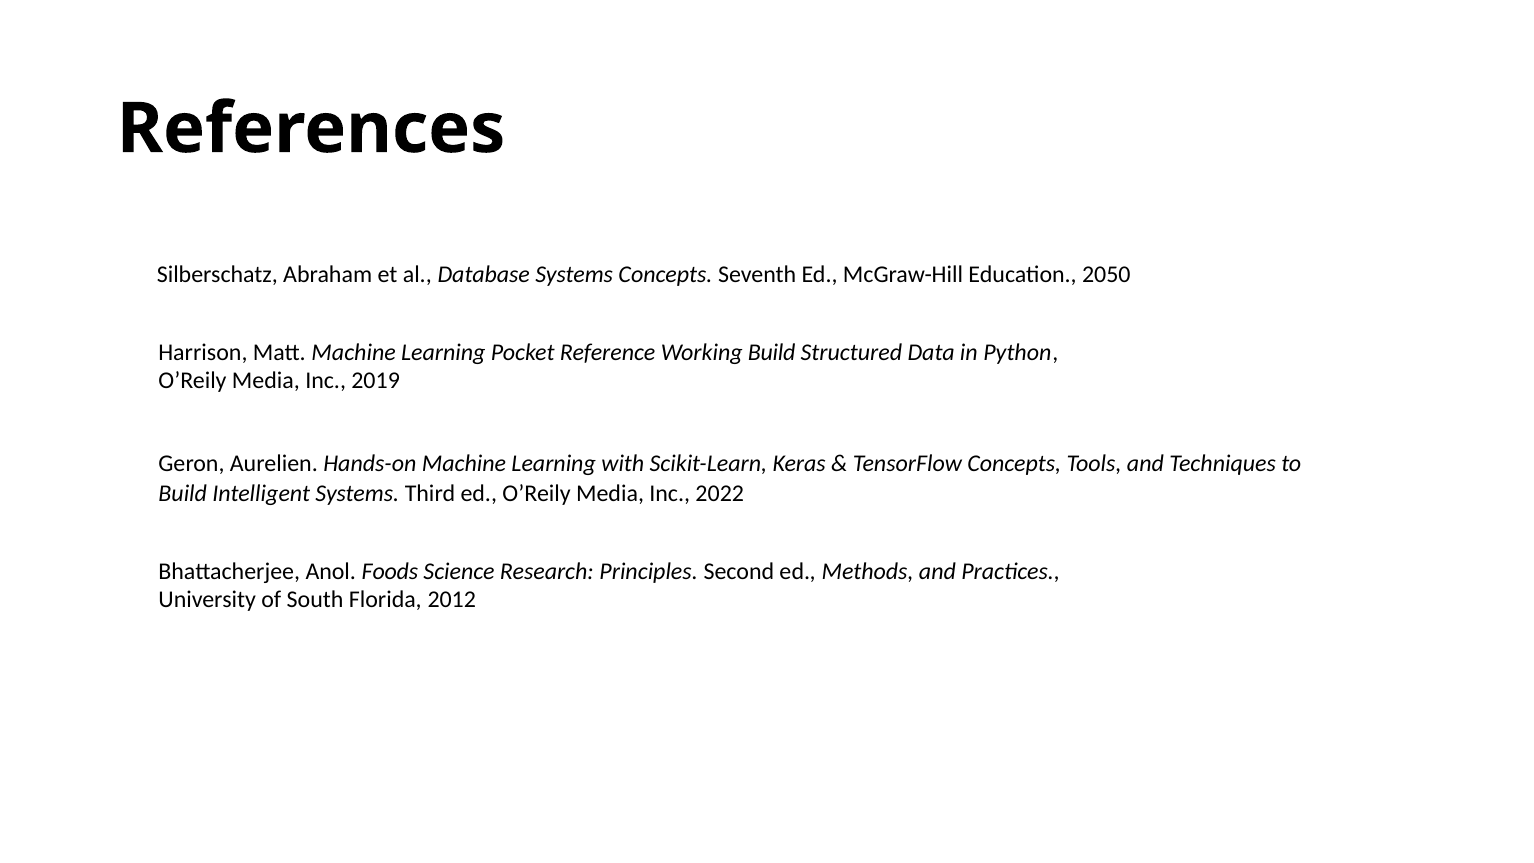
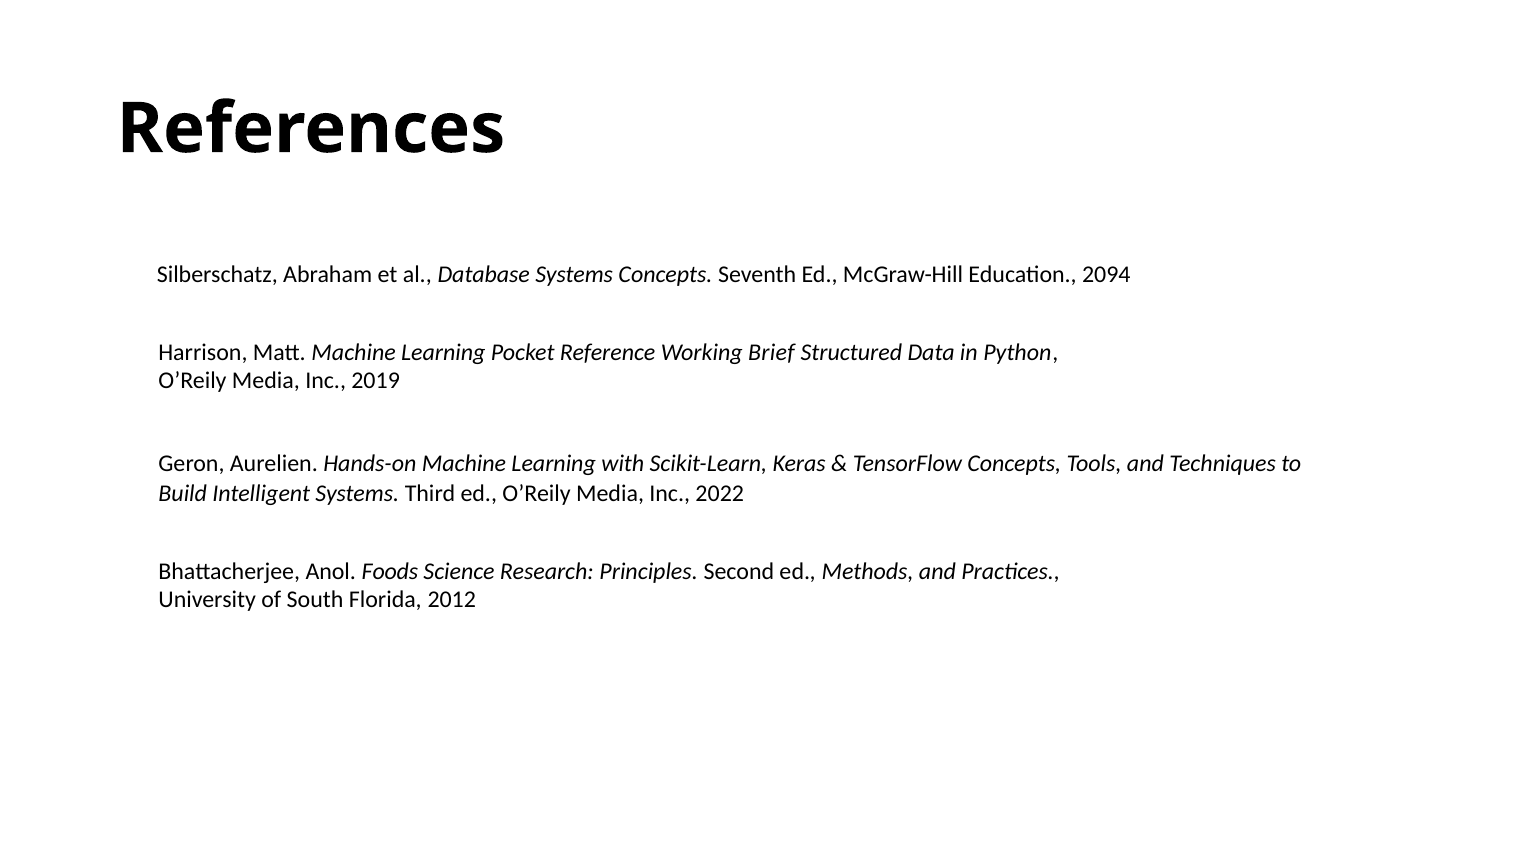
2050: 2050 -> 2094
Working Build: Build -> Brief
